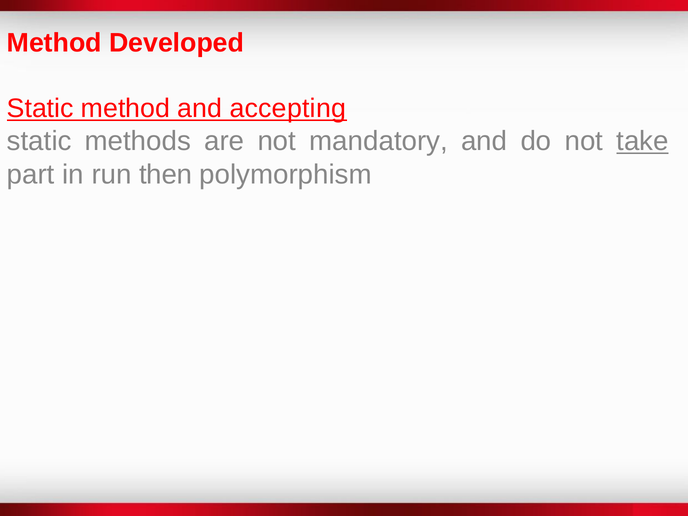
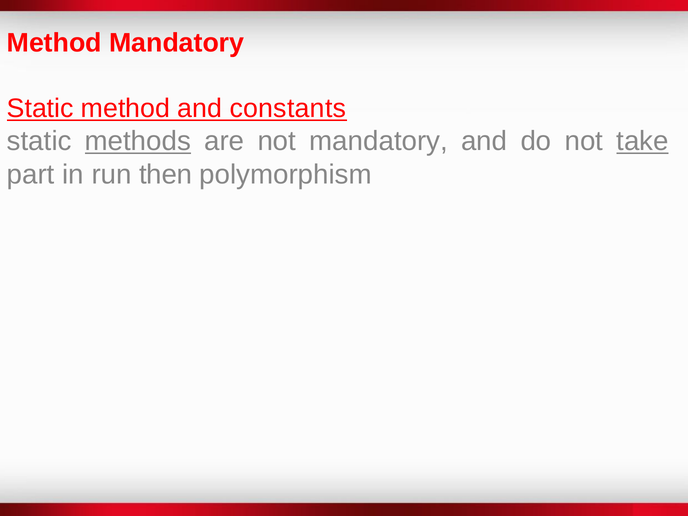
Method Developed: Developed -> Mandatory
accepting: accepting -> constants
methods underline: none -> present
